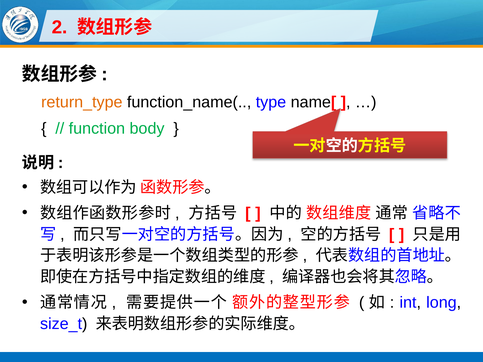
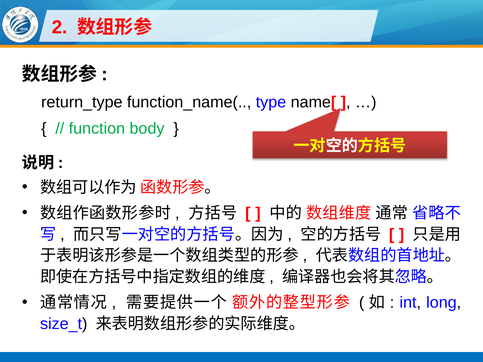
return_type colour: orange -> black
